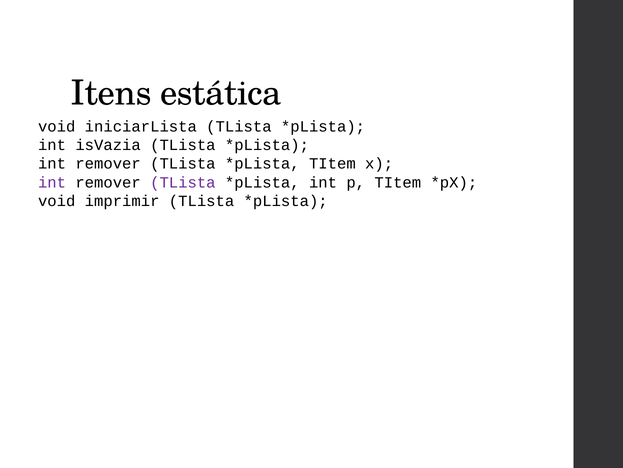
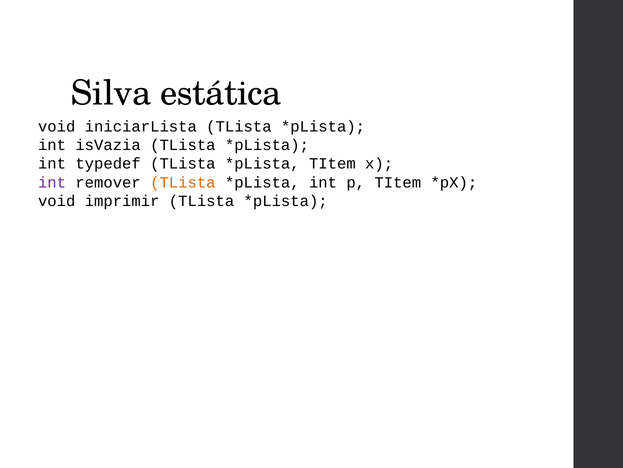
Itens: Itens -> Silva
remover at (108, 164): remover -> typedef
TLista at (183, 182) colour: purple -> orange
